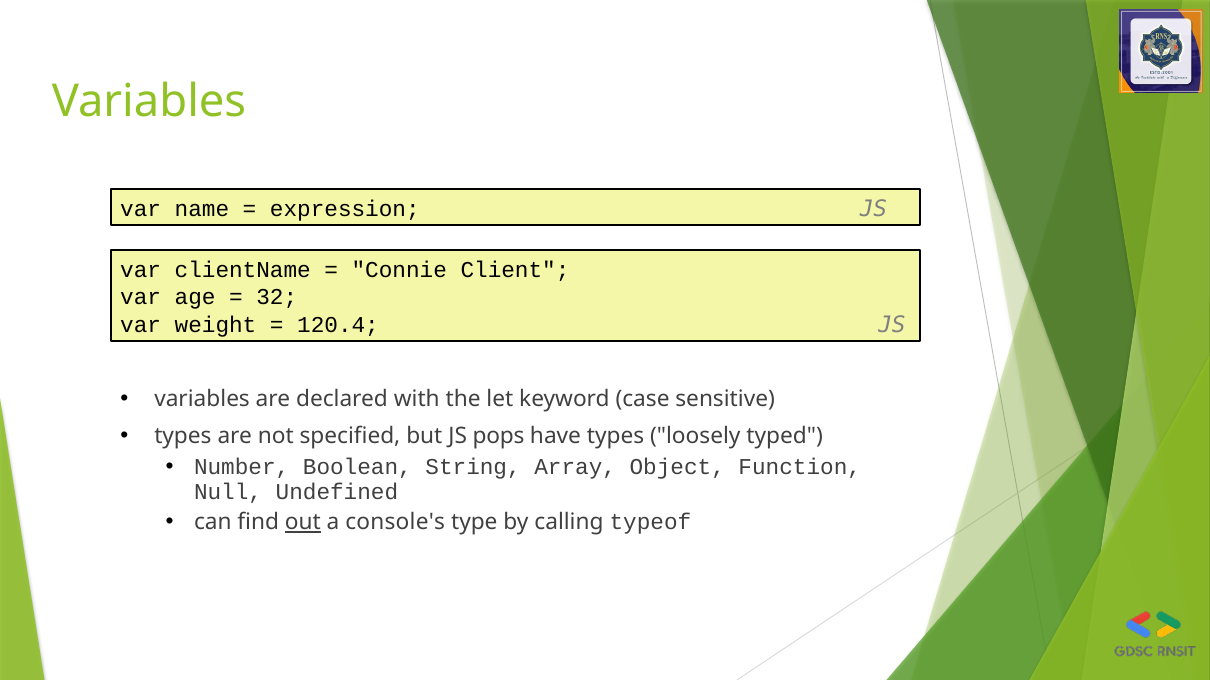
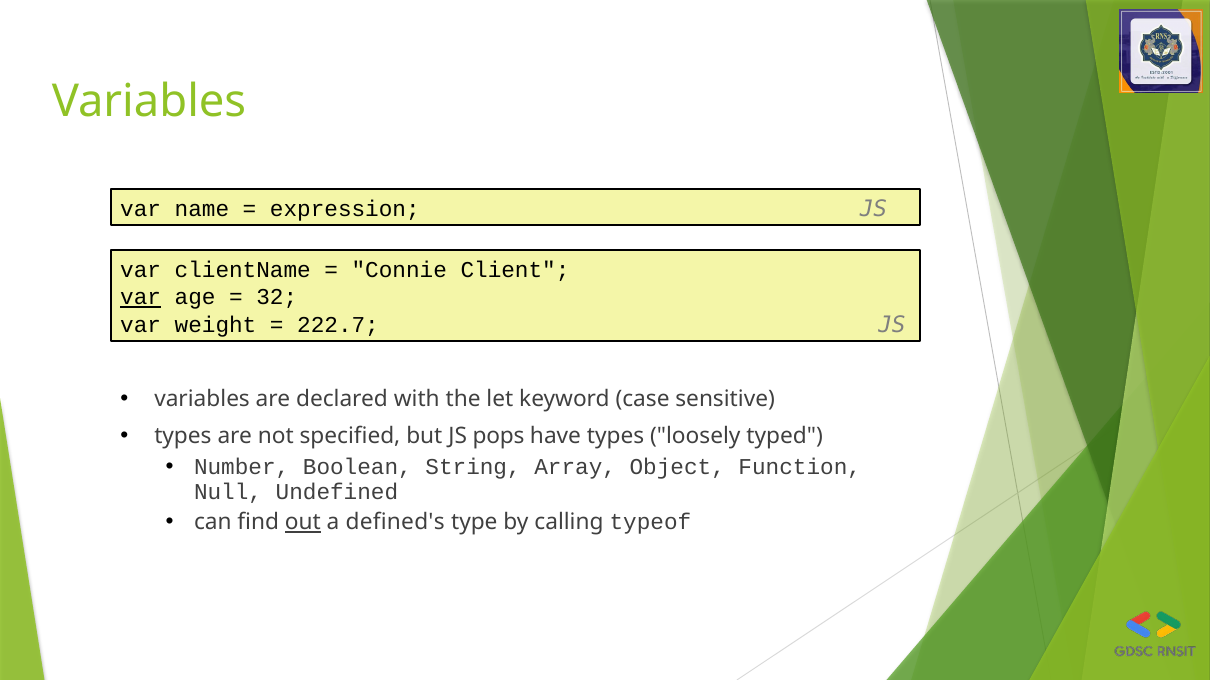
var at (141, 298) underline: none -> present
120.4: 120.4 -> 222.7
console's: console's -> defined's
